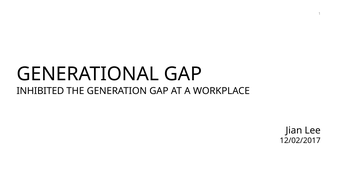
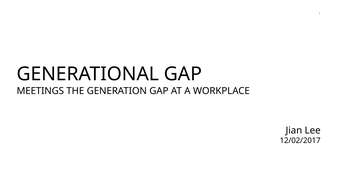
INHIBITED: INHIBITED -> MEETINGS
